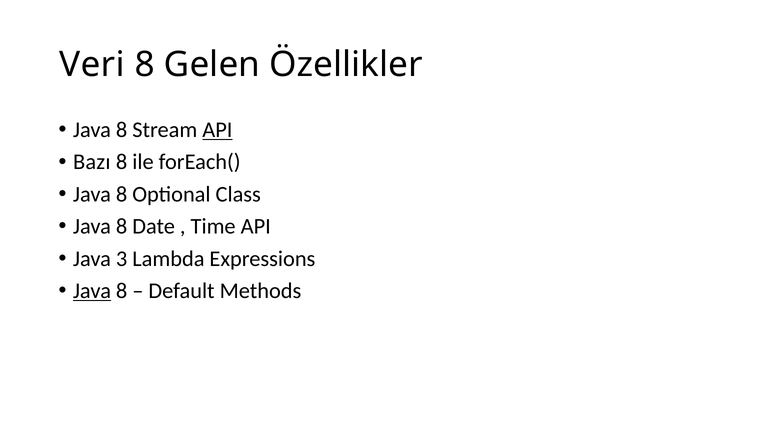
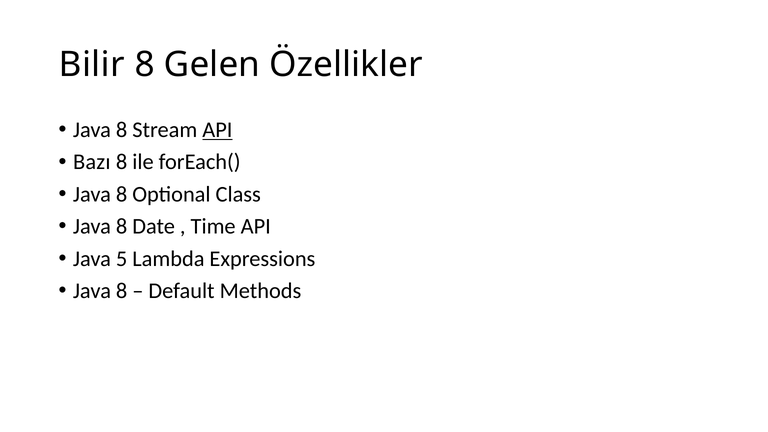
Veri: Veri -> Bilir
3: 3 -> 5
Java at (92, 291) underline: present -> none
